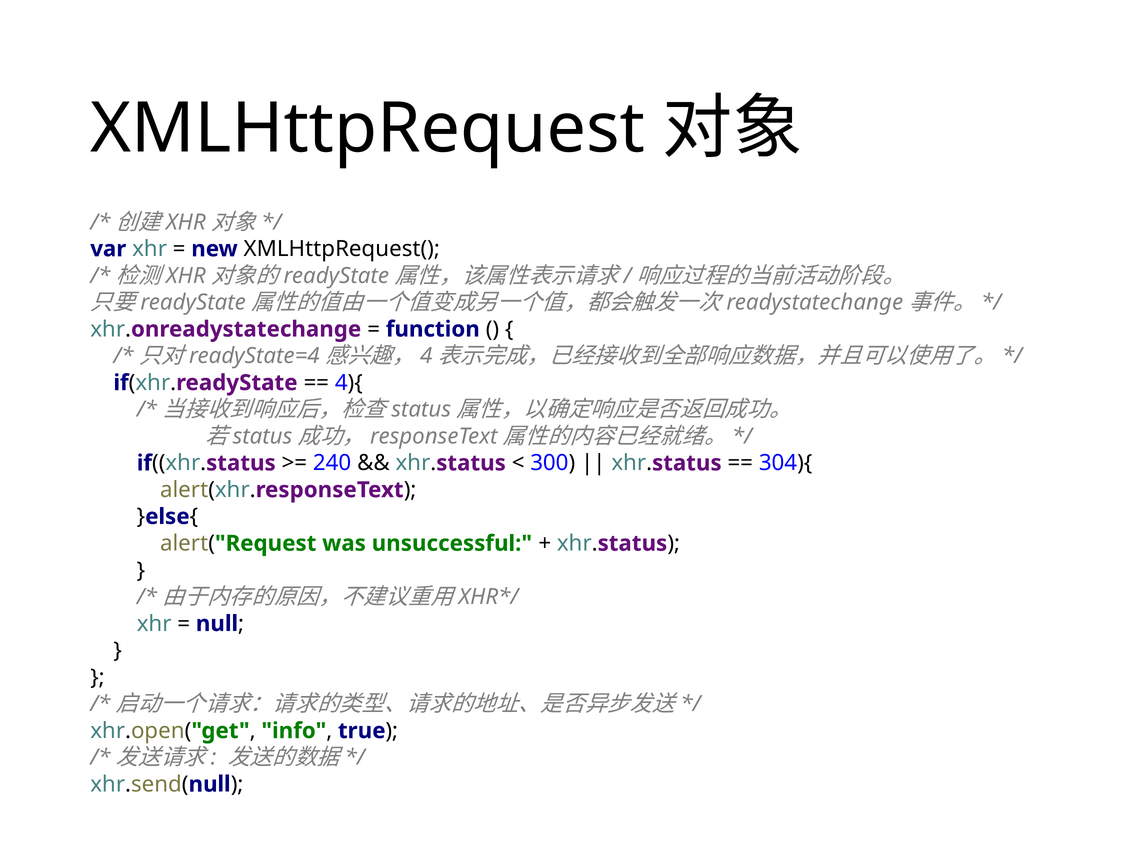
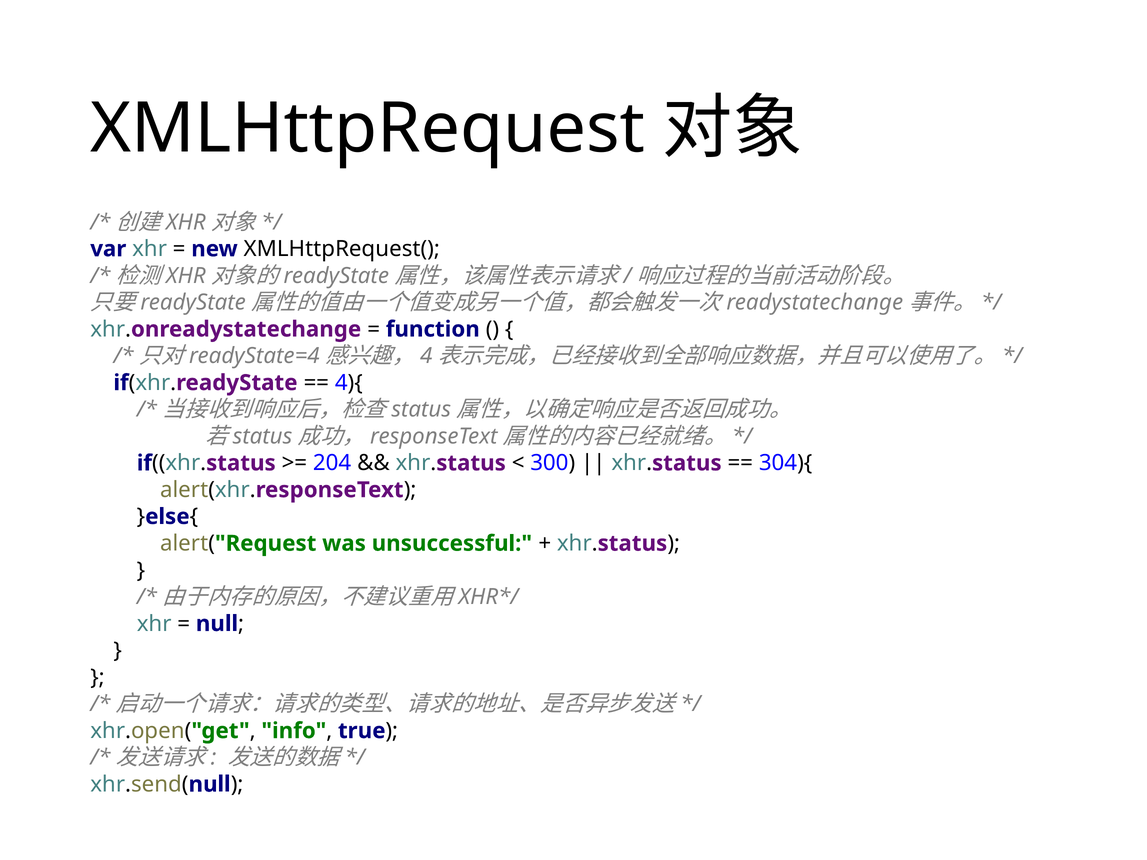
240: 240 -> 204
